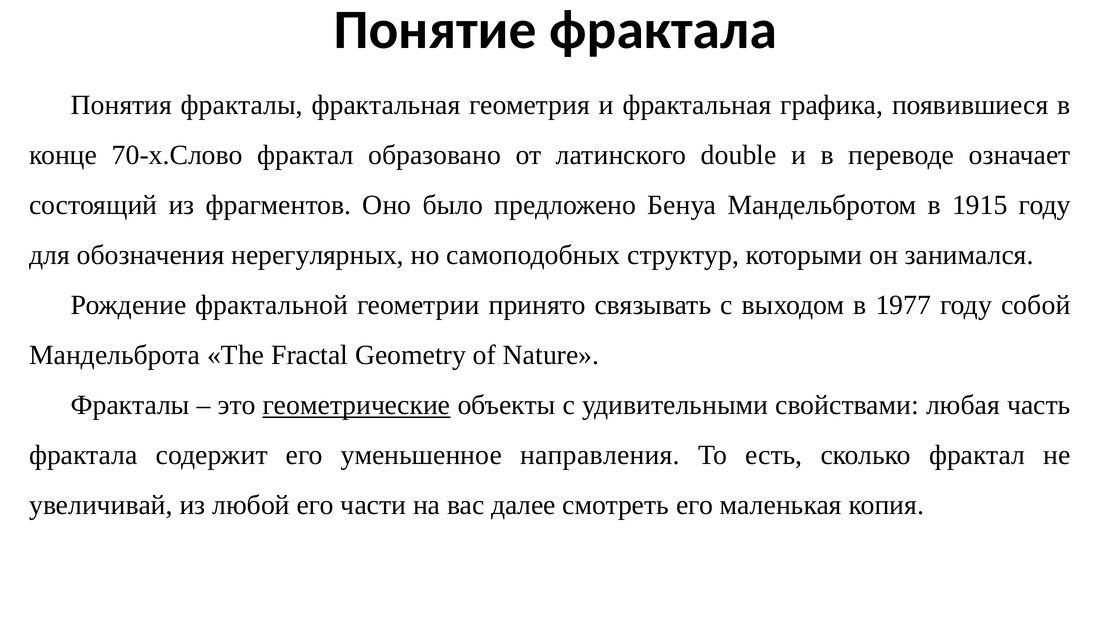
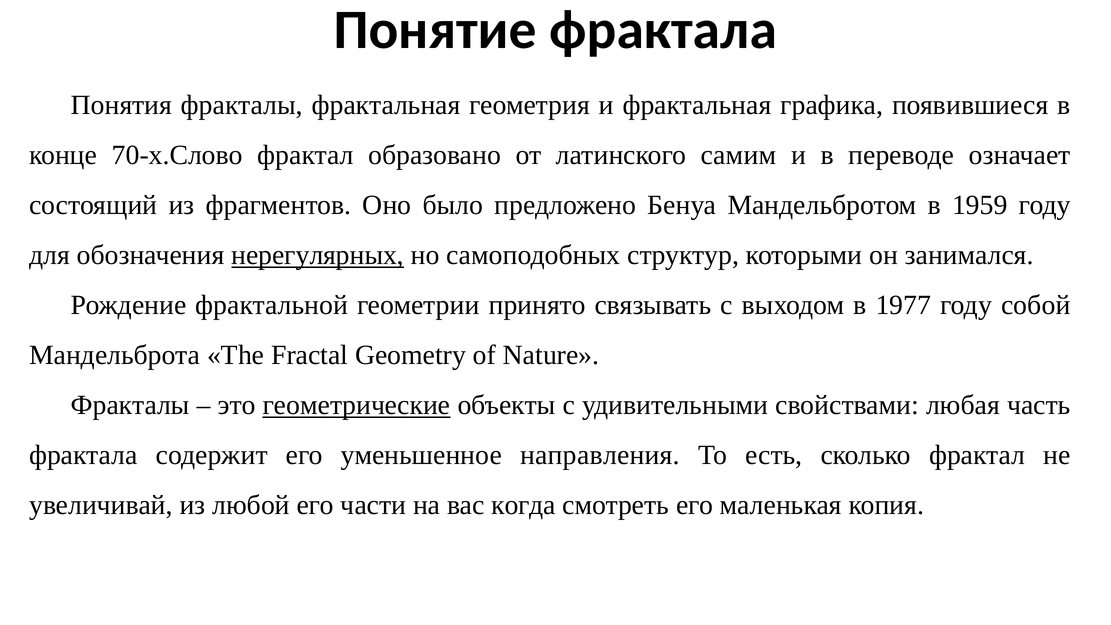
double: double -> самим
1915: 1915 -> 1959
нерегулярных underline: none -> present
далее: далее -> когда
